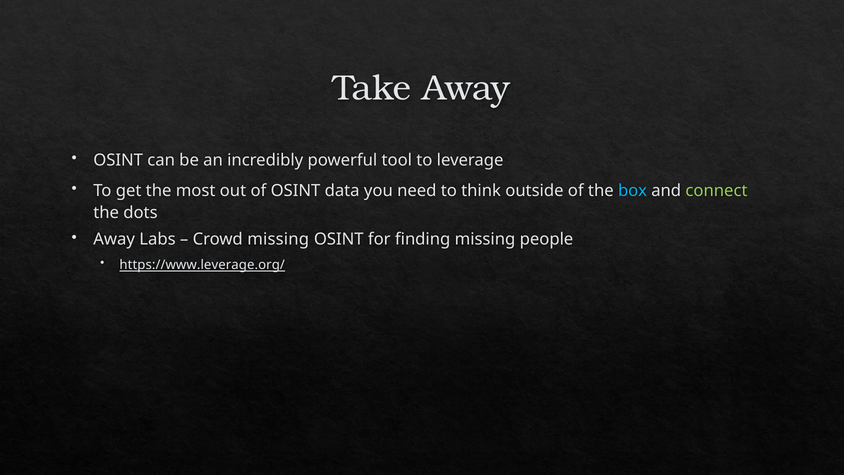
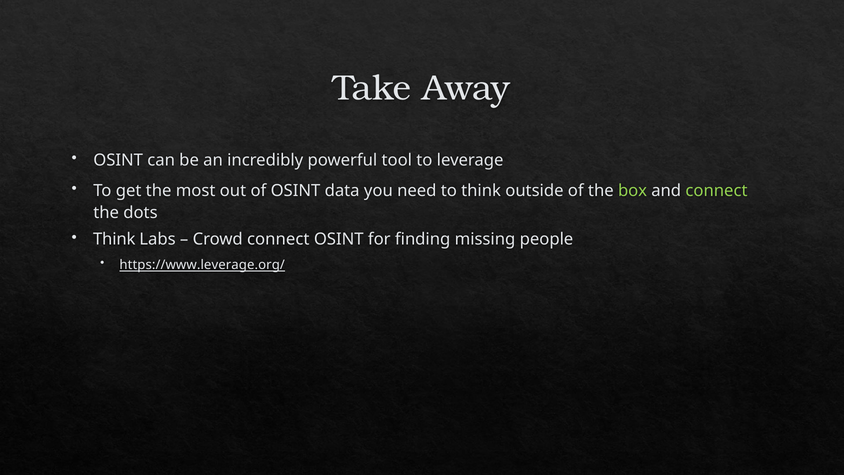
box colour: light blue -> light green
Away at (114, 239): Away -> Think
Crowd missing: missing -> connect
